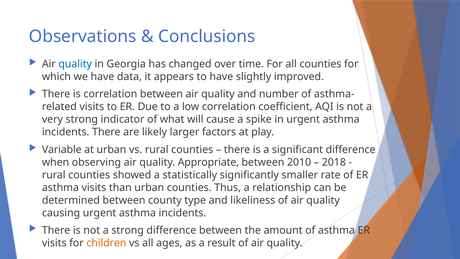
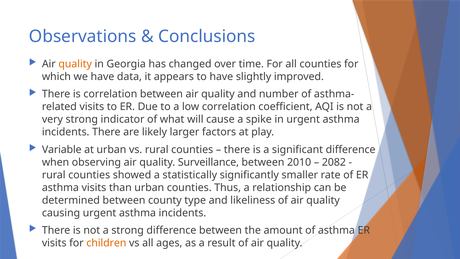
quality at (75, 64) colour: blue -> orange
Appropriate: Appropriate -> Surveillance
2018: 2018 -> 2082
